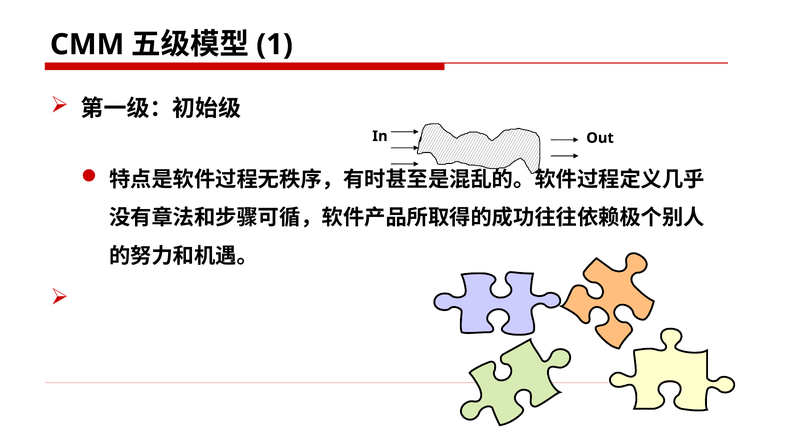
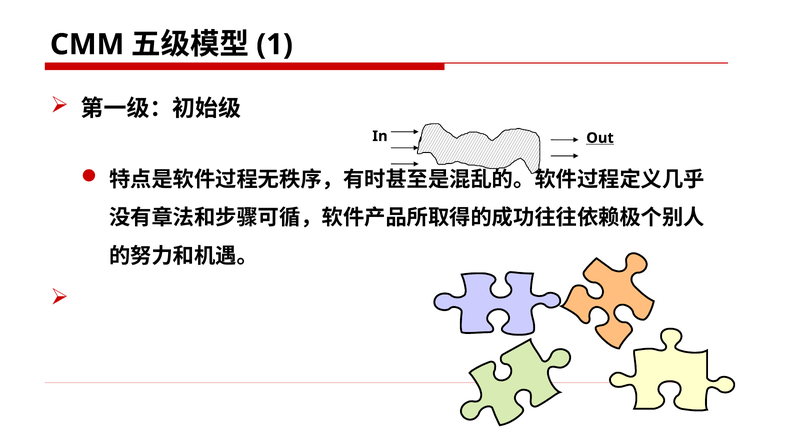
Out underline: none -> present
